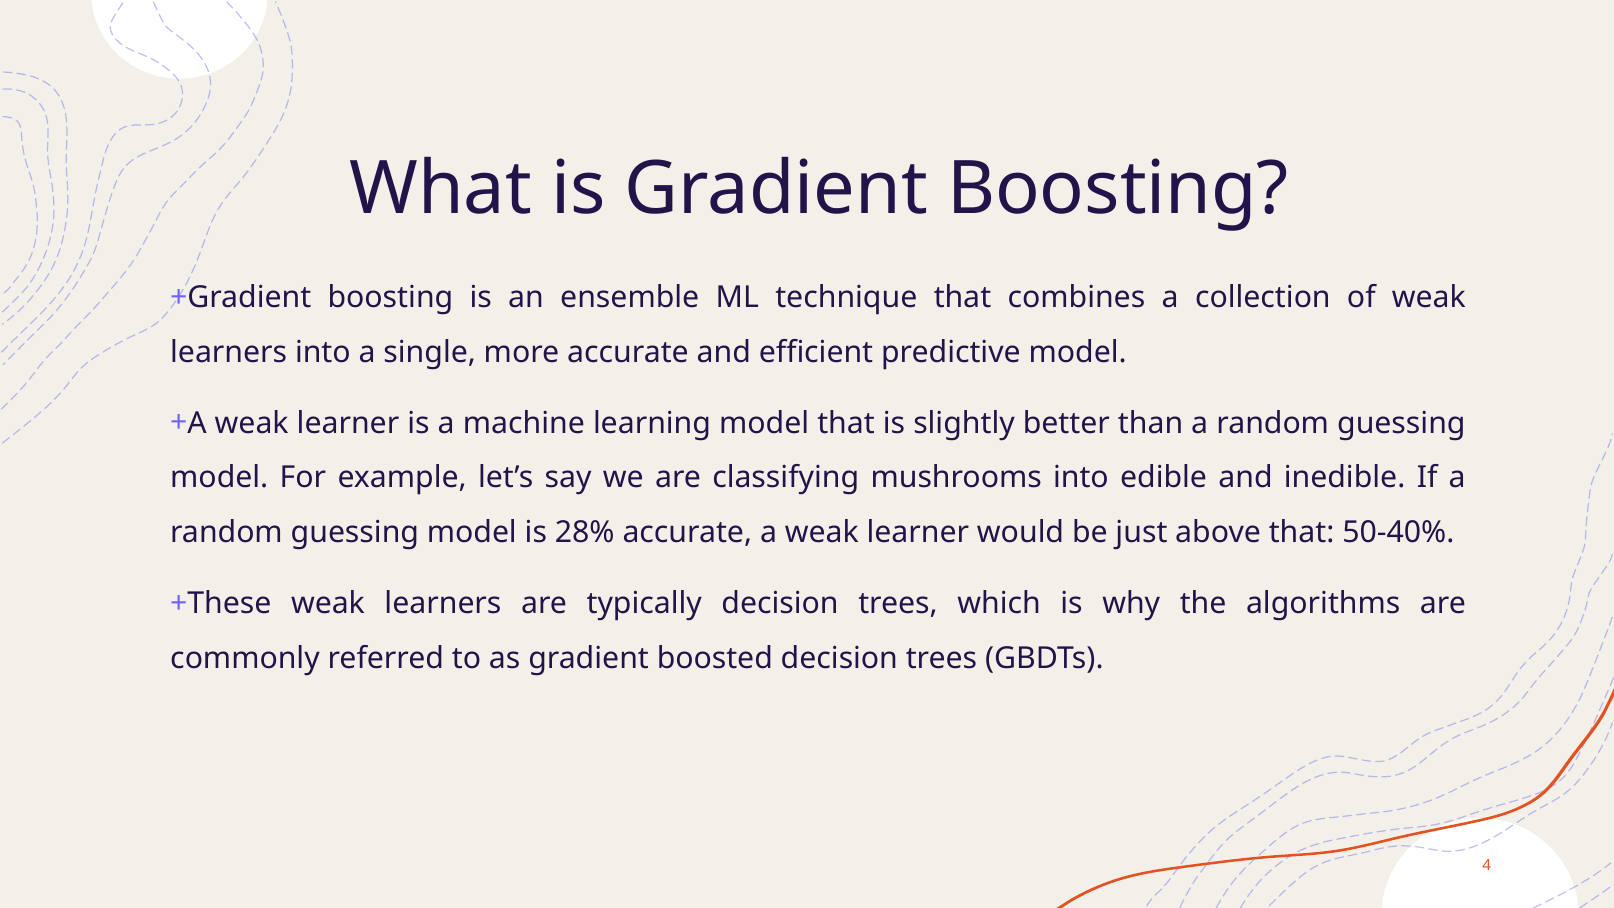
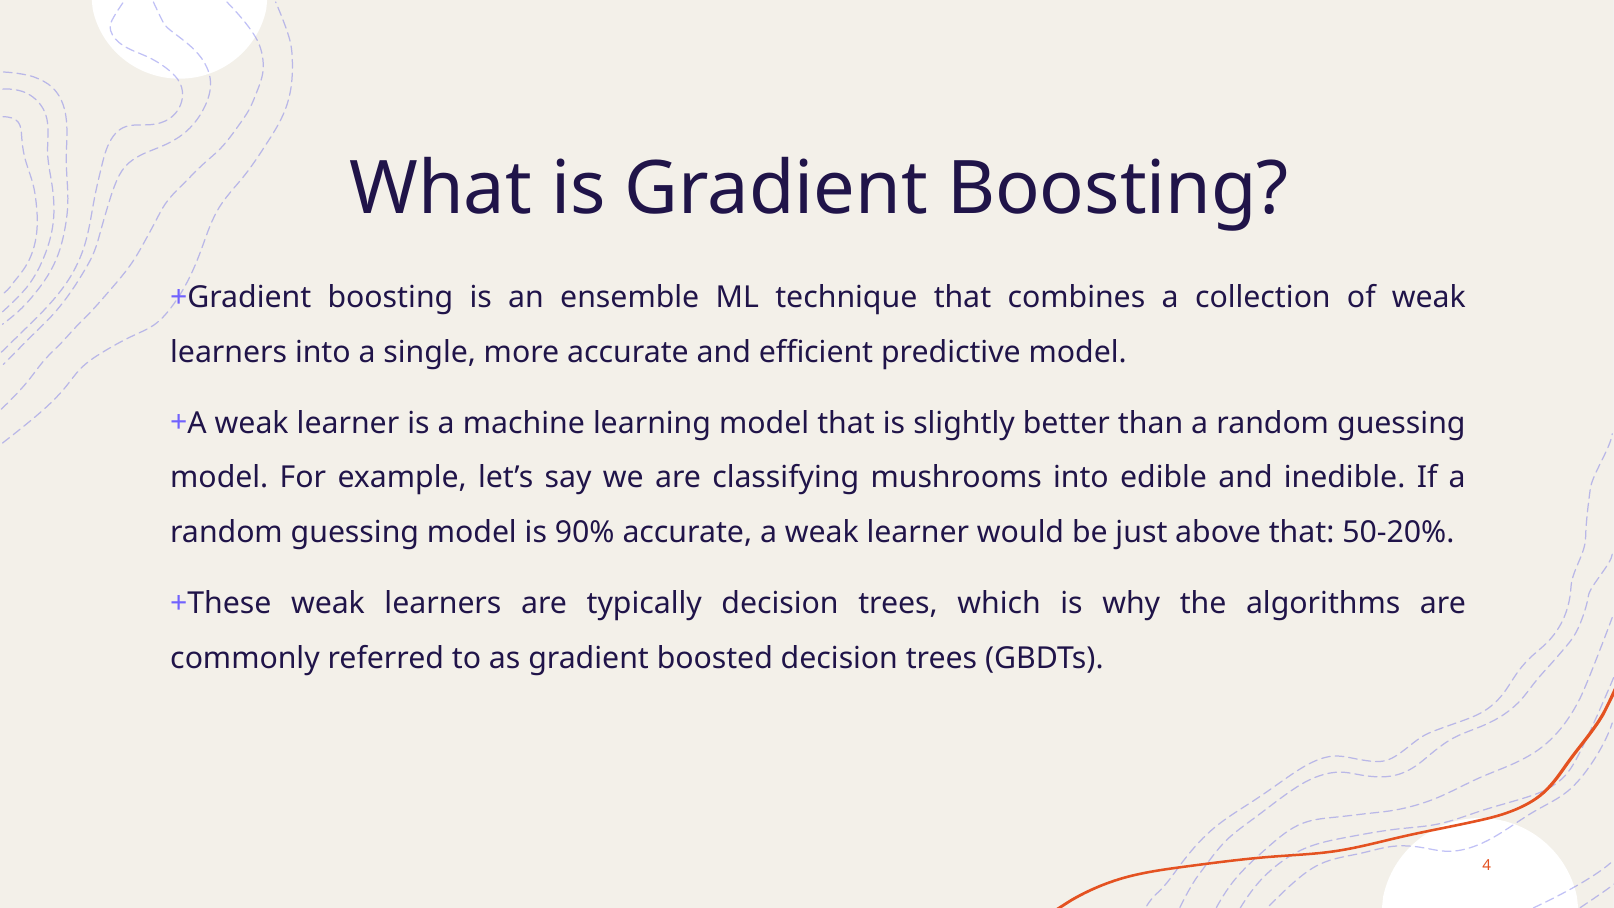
28%: 28% -> 90%
50-40%: 50-40% -> 50-20%
